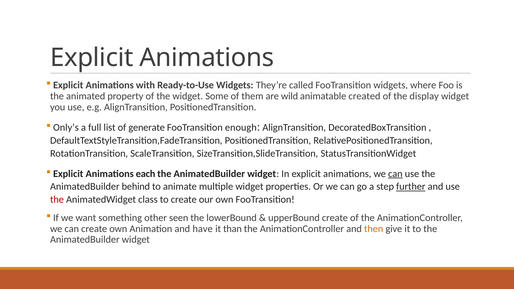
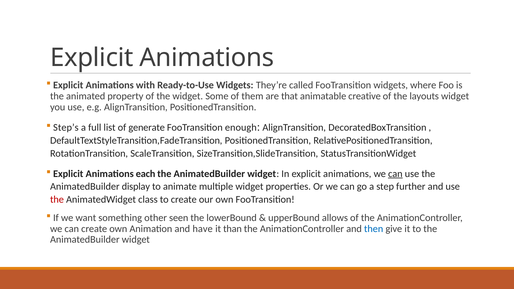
wild: wild -> that
created: created -> creative
display: display -> layouts
Only’s: Only’s -> Step’s
behind: behind -> display
further underline: present -> none
upperBound create: create -> allows
then colour: orange -> blue
